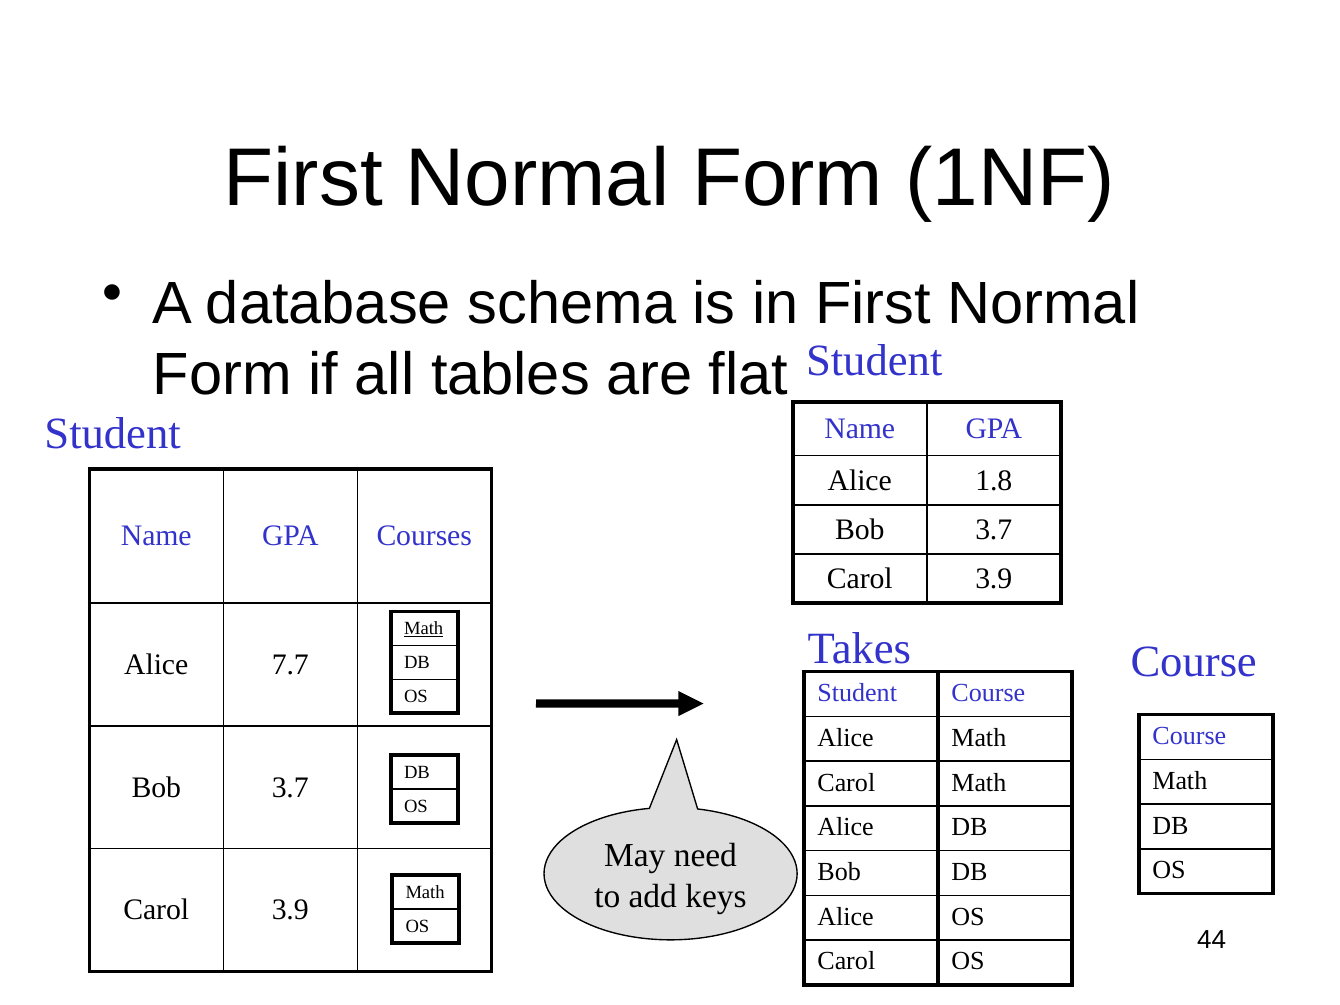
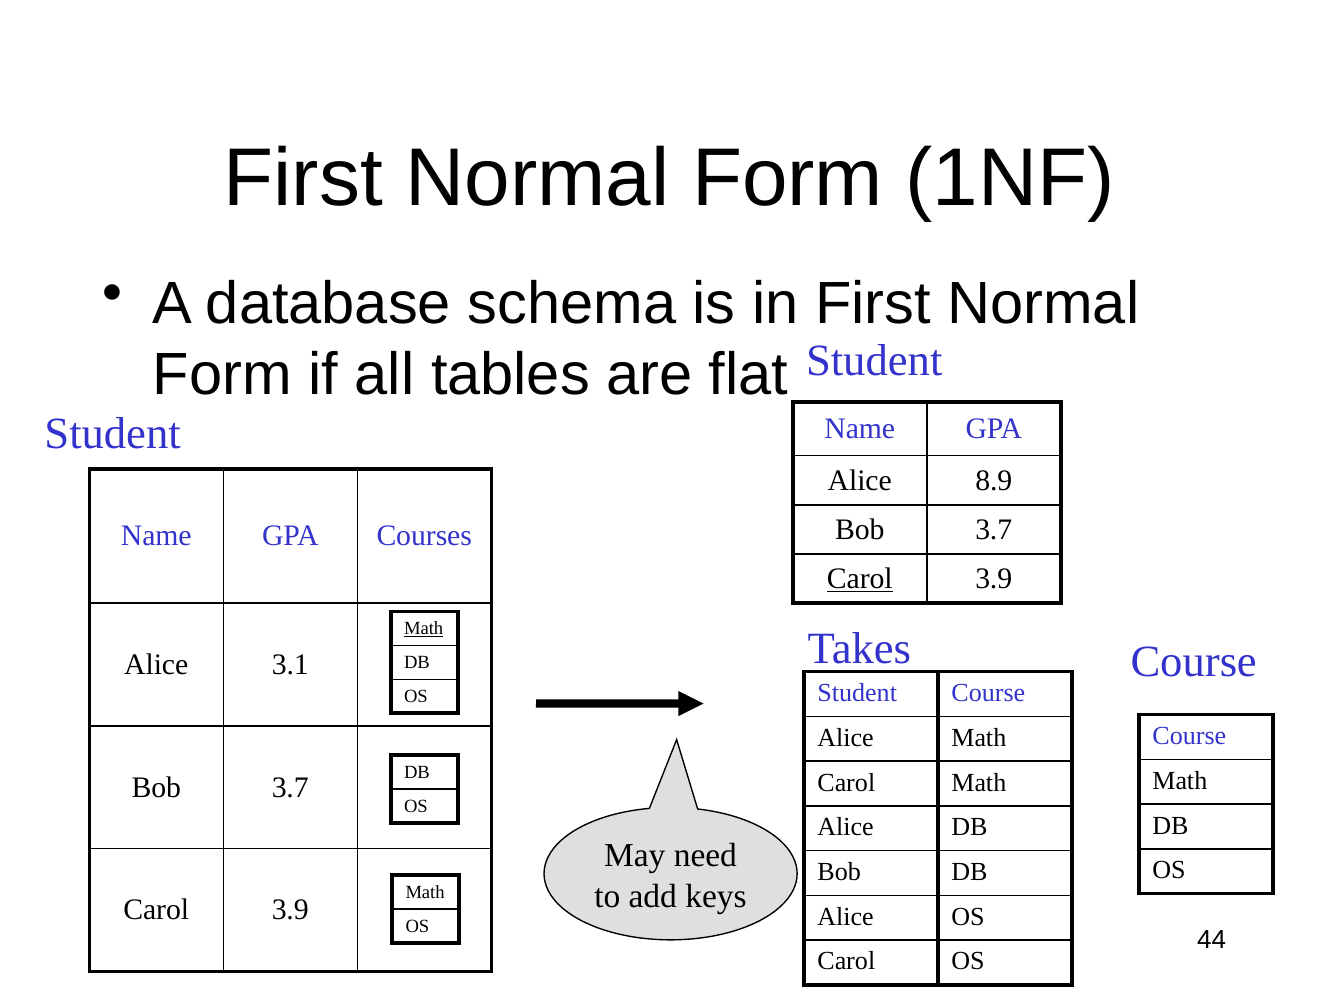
1.8: 1.8 -> 8.9
Carol at (860, 579) underline: none -> present
7.7: 7.7 -> 3.1
